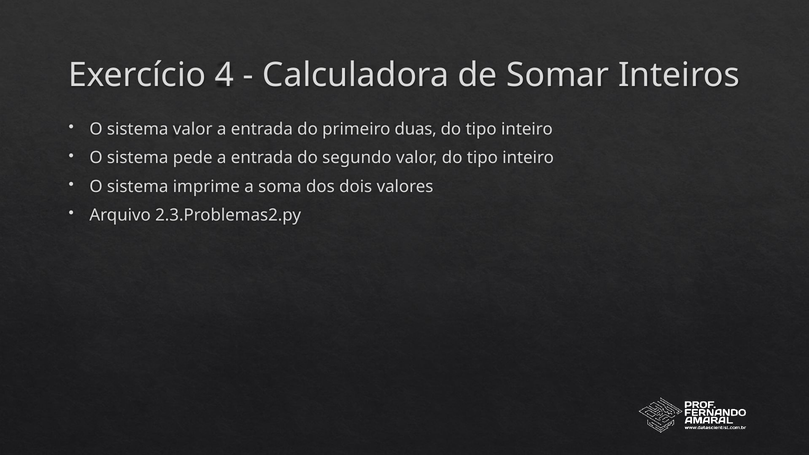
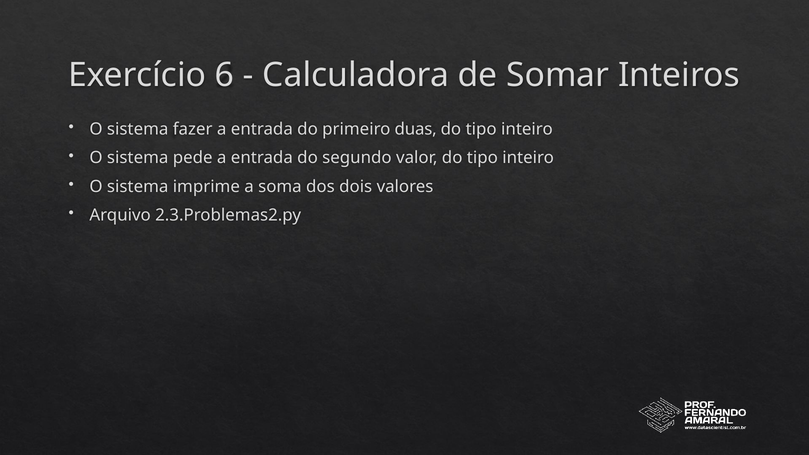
4: 4 -> 6
sistema valor: valor -> fazer
